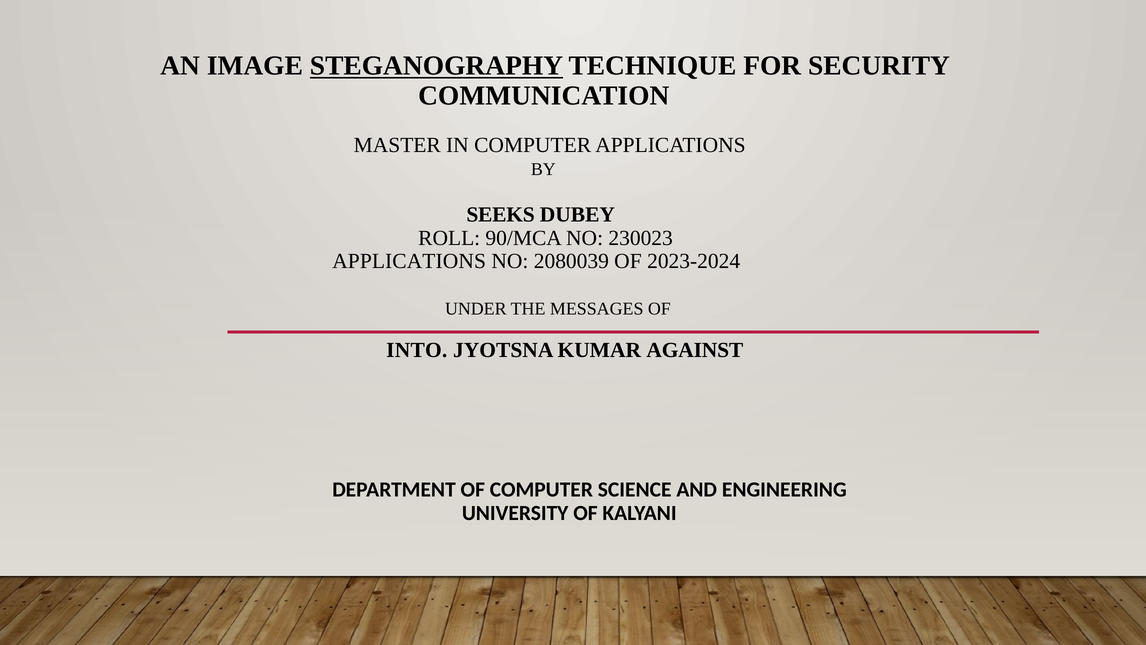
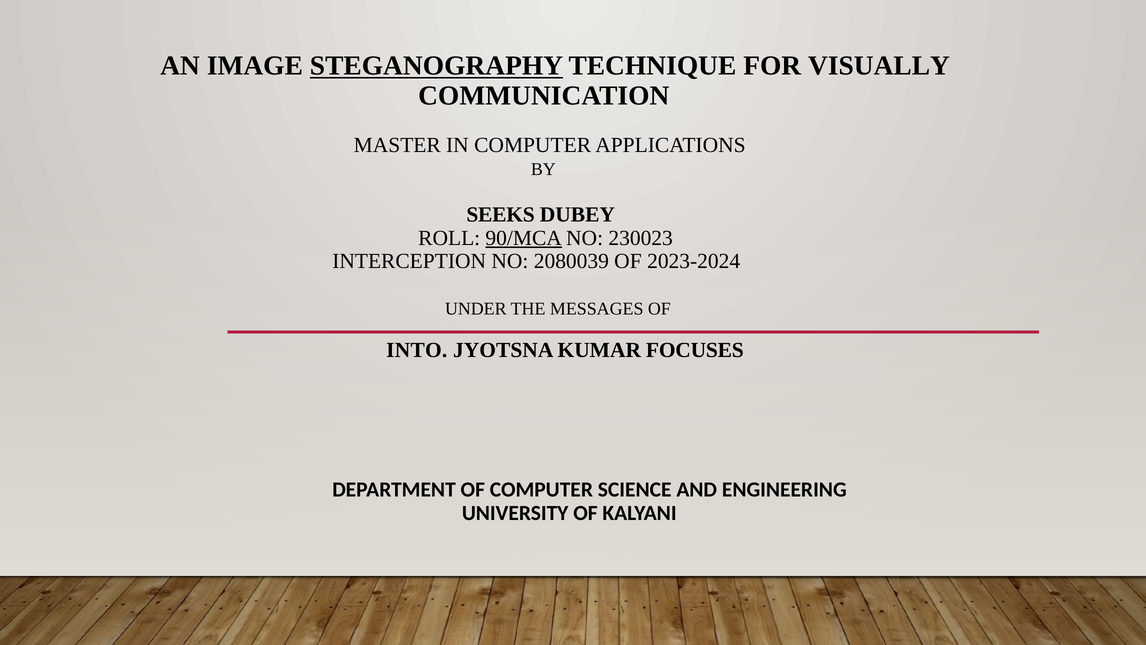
SECURITY: SECURITY -> VISUALLY
90/MCA underline: none -> present
APPLICATIONS at (409, 261): APPLICATIONS -> INTERCEPTION
AGAINST: AGAINST -> FOCUSES
